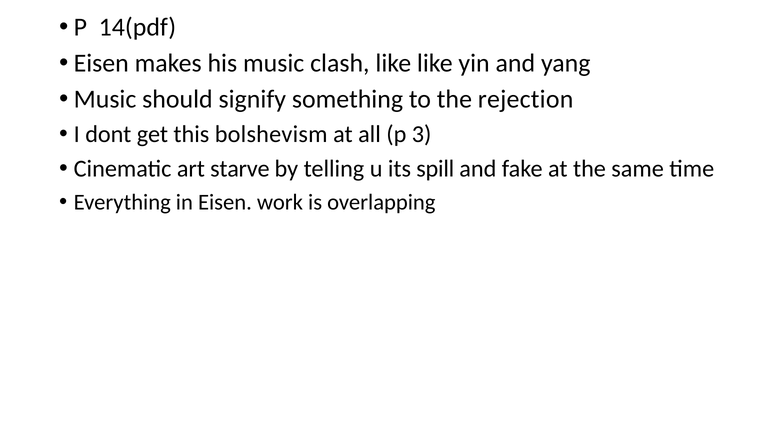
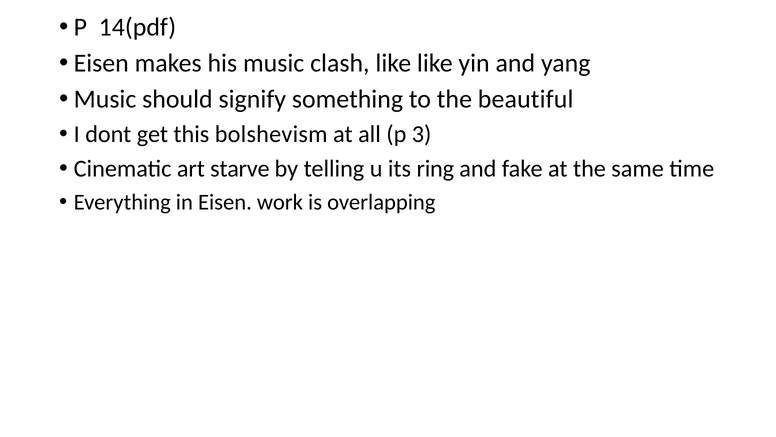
rejection: rejection -> beautiful
spill: spill -> ring
